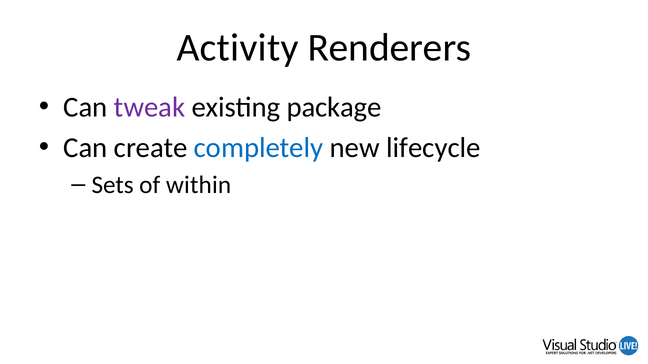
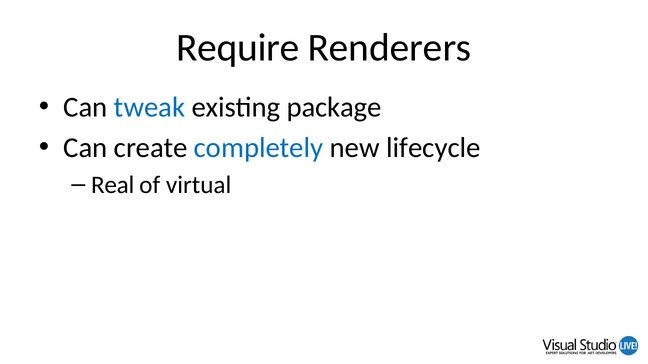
Activity: Activity -> Require
tweak colour: purple -> blue
Sets: Sets -> Real
within: within -> virtual
